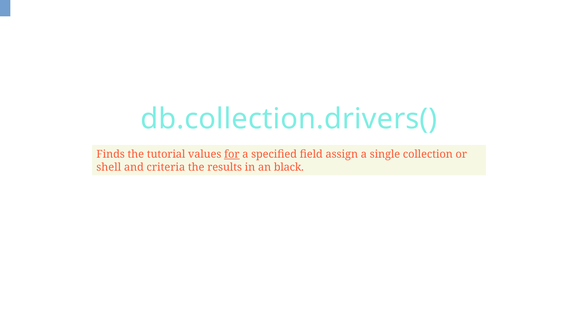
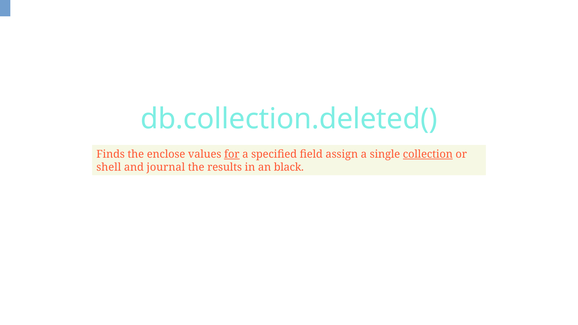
db.collection.drivers(: db.collection.drivers( -> db.collection.deleted(
tutorial: tutorial -> enclose
collection underline: none -> present
criteria: criteria -> journal
